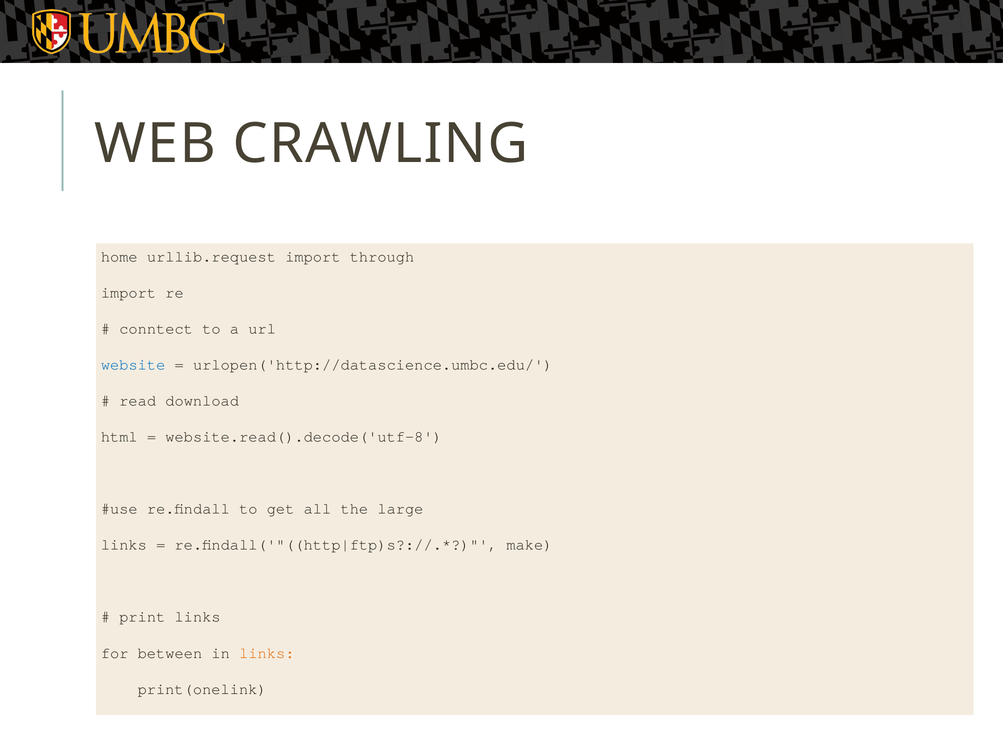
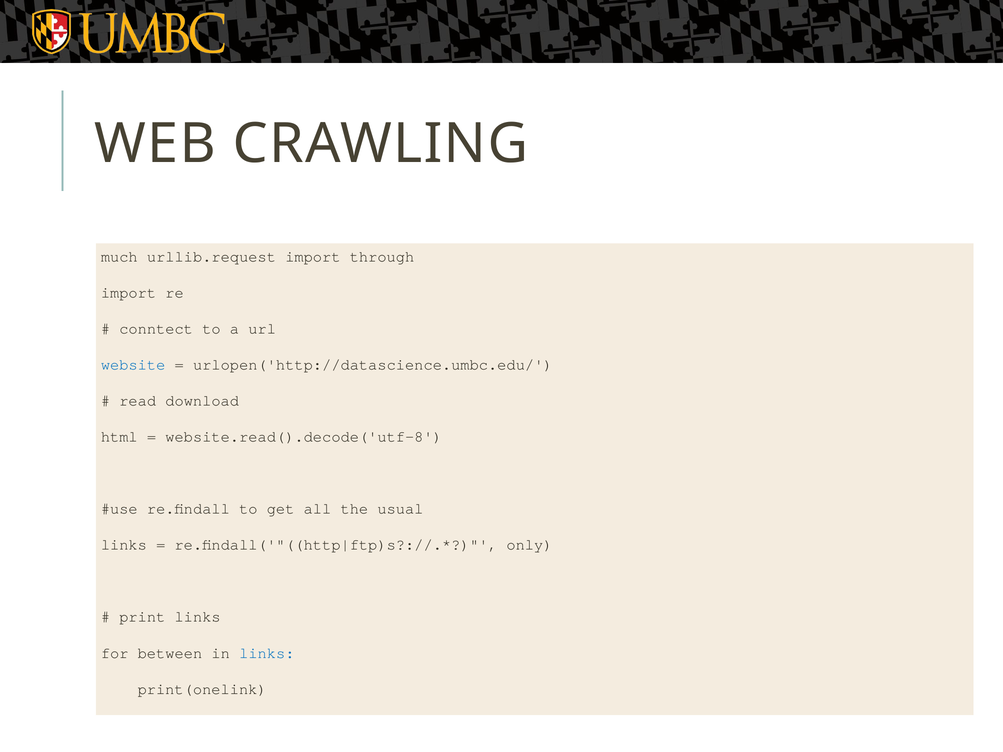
home: home -> much
large: large -> usual
make: make -> only
links at (267, 653) colour: orange -> blue
